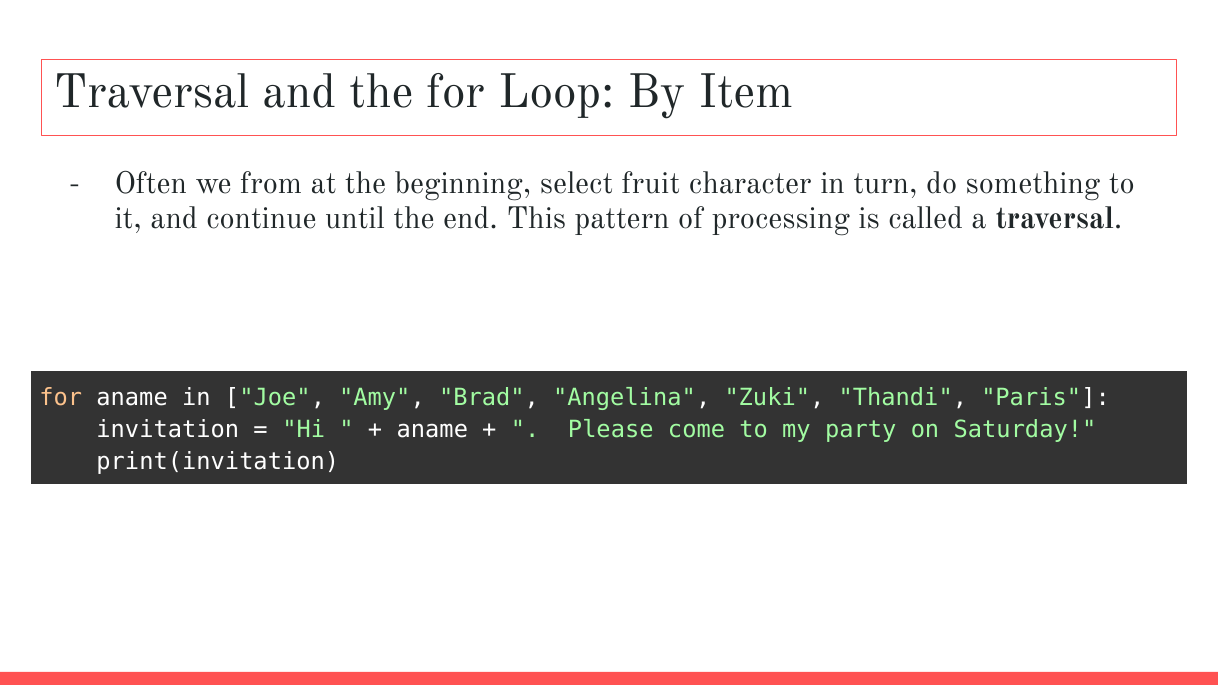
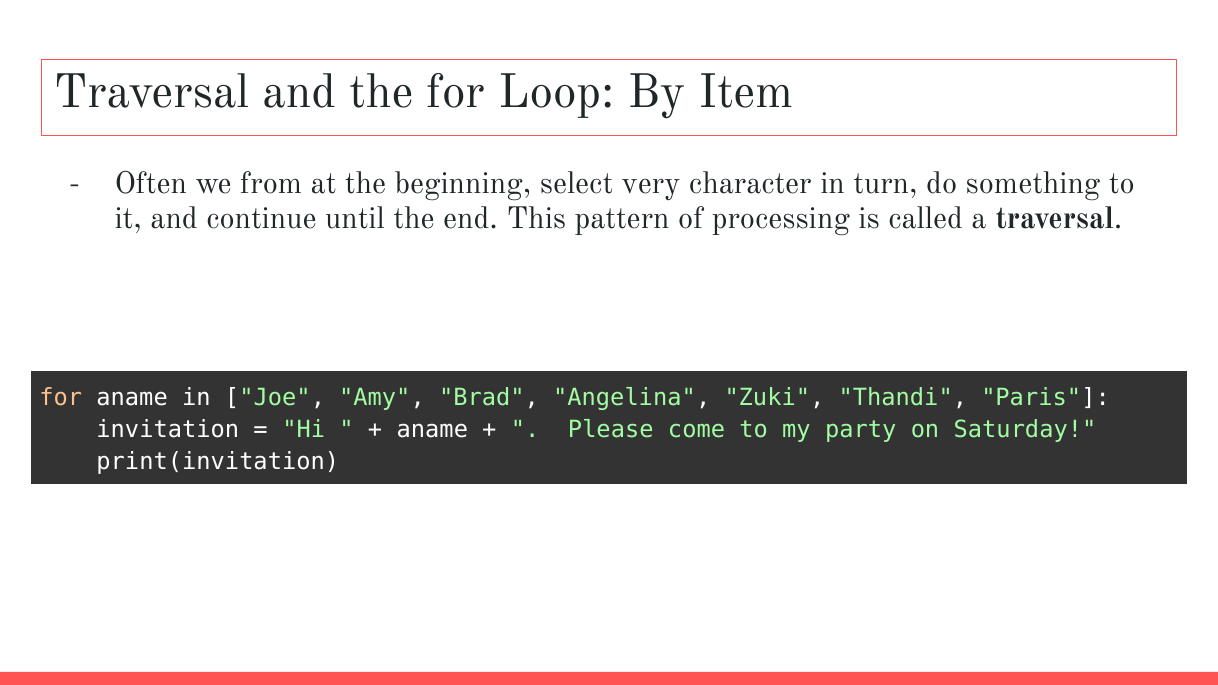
fruit: fruit -> very
